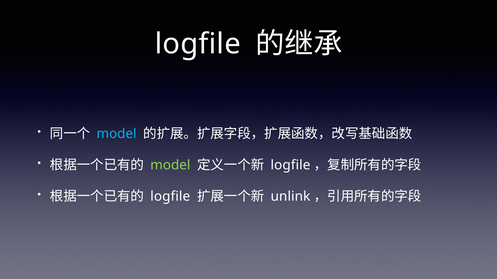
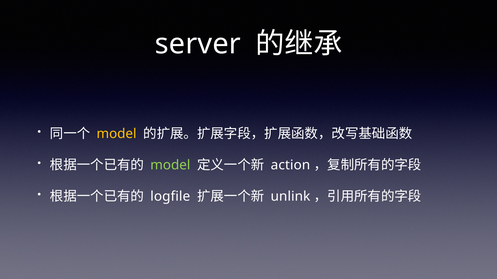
logfile at (198, 44): logfile -> server
model at (117, 134) colour: light blue -> yellow
logfile at (290, 165): logfile -> action
